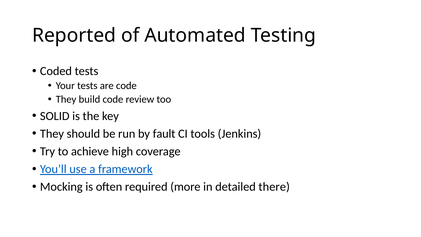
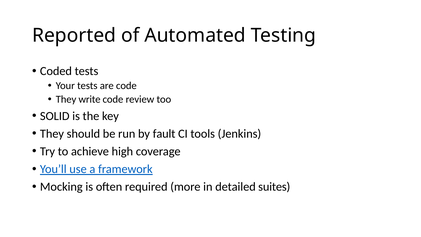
build: build -> write
there: there -> suites
